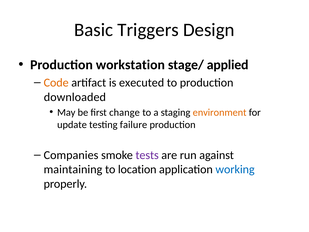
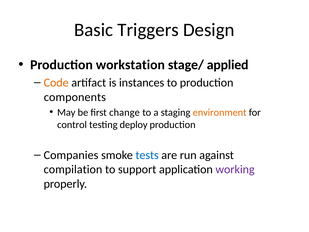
executed: executed -> instances
downloaded: downloaded -> components
update: update -> control
failure: failure -> deploy
tests colour: purple -> blue
maintaining: maintaining -> compilation
location: location -> support
working colour: blue -> purple
